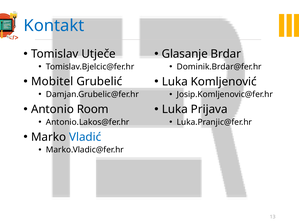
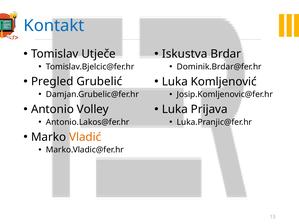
Glasanje: Glasanje -> Iskustva
Mobitel: Mobitel -> Pregled
Room: Room -> Volley
Vladić colour: blue -> orange
